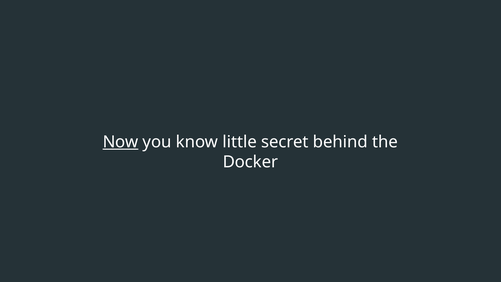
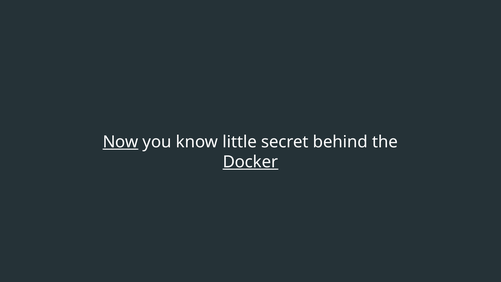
Docker underline: none -> present
